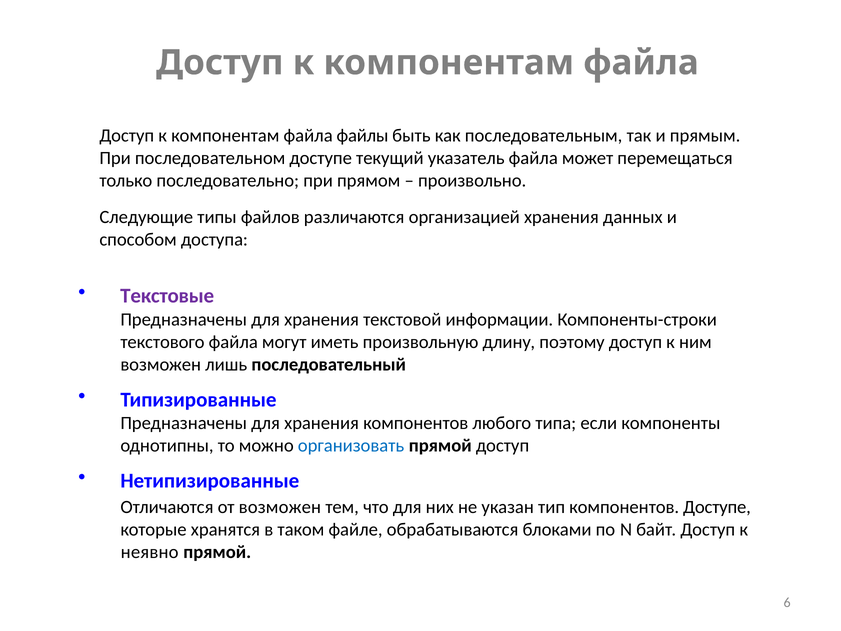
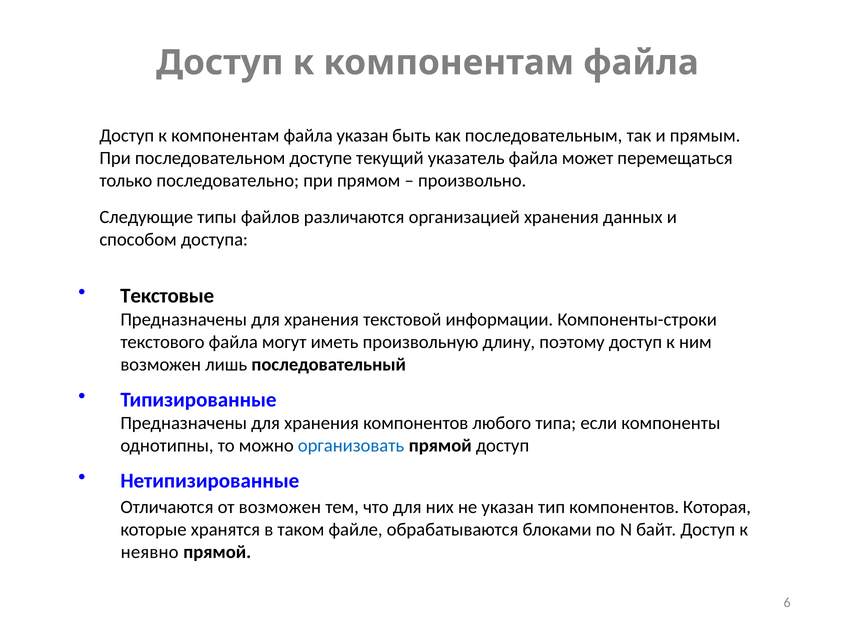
файла файлы: файлы -> указан
Текстовые colour: purple -> black
компонентов Доступе: Доступе -> Которая
